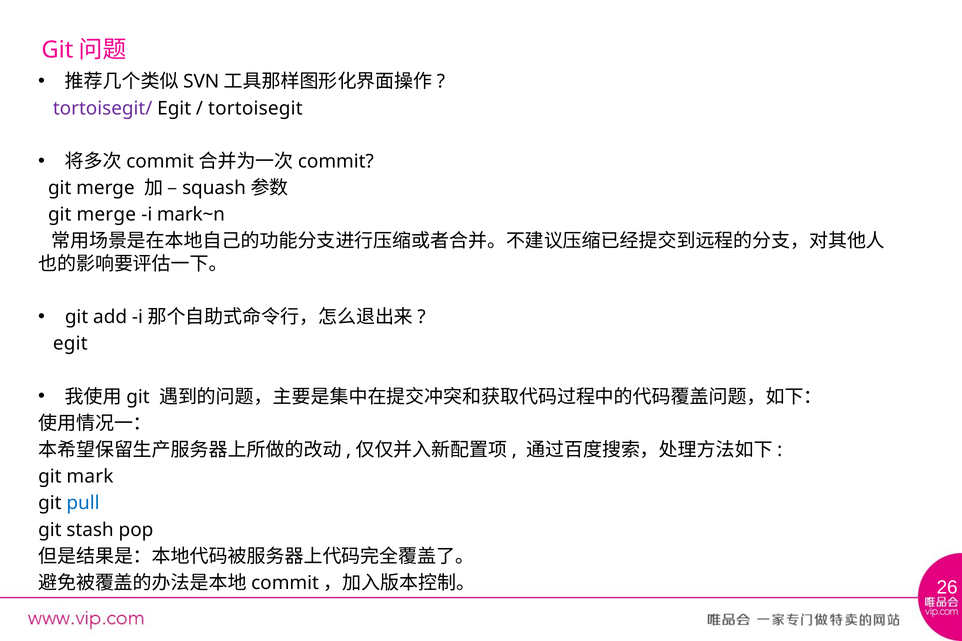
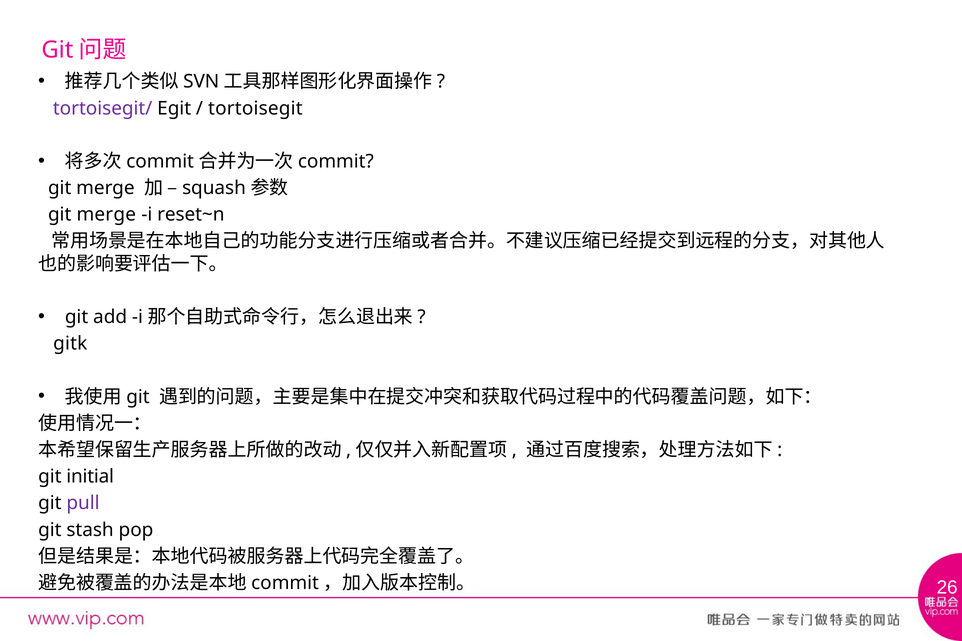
mark~n: mark~n -> reset~n
egit at (70, 344): egit -> gitk
mark: mark -> initial
pull colour: blue -> purple
